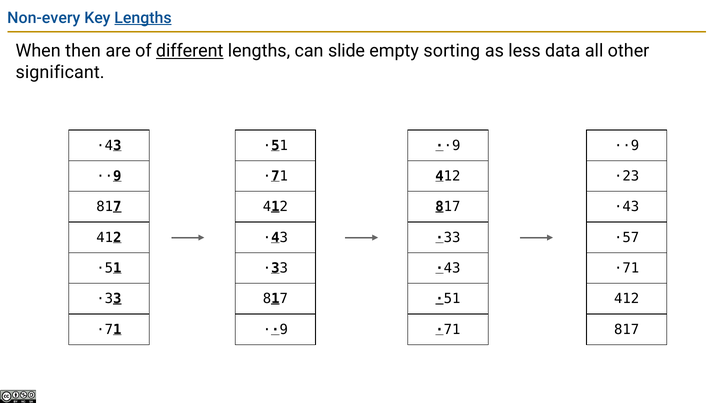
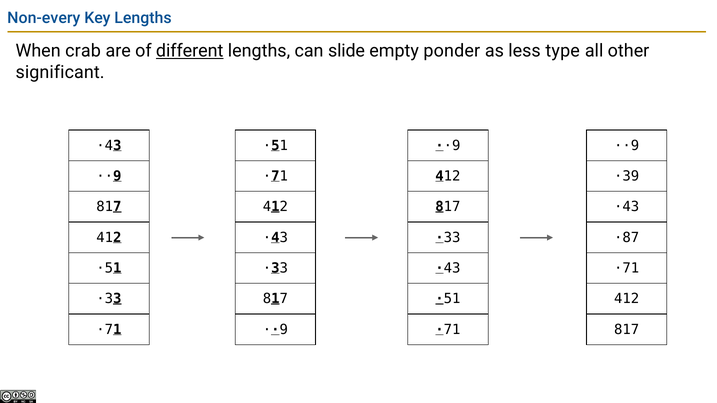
Lengths at (143, 18) underline: present -> none
then: then -> crab
sorting: sorting -> ponder
data: data -> type
·23: ·23 -> ·39
·57: ·57 -> ·87
